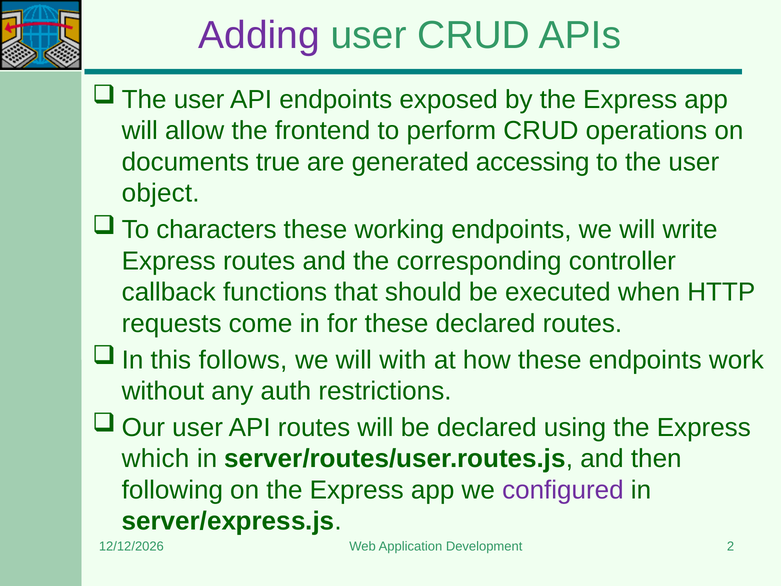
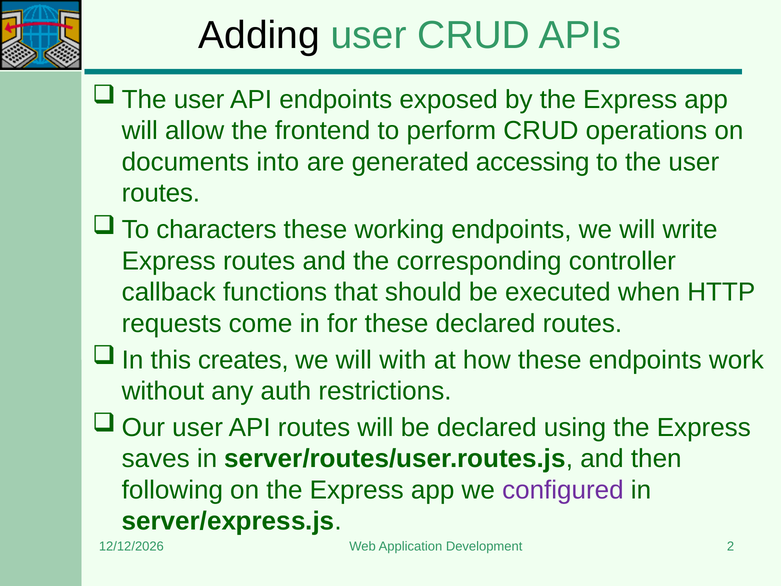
Adding colour: purple -> black
true: true -> into
object at (161, 193): object -> routes
follows: follows -> creates
which: which -> saves
